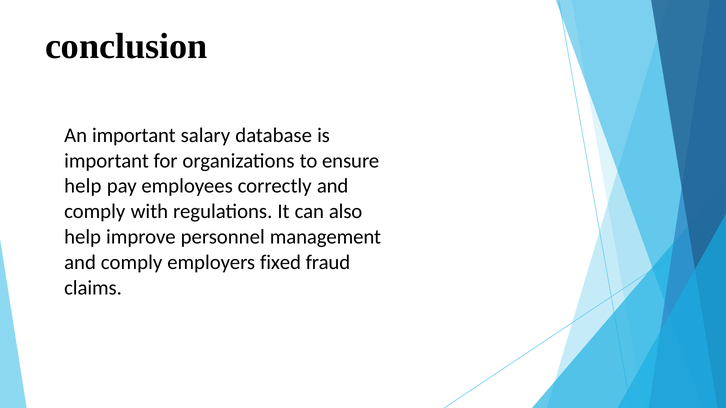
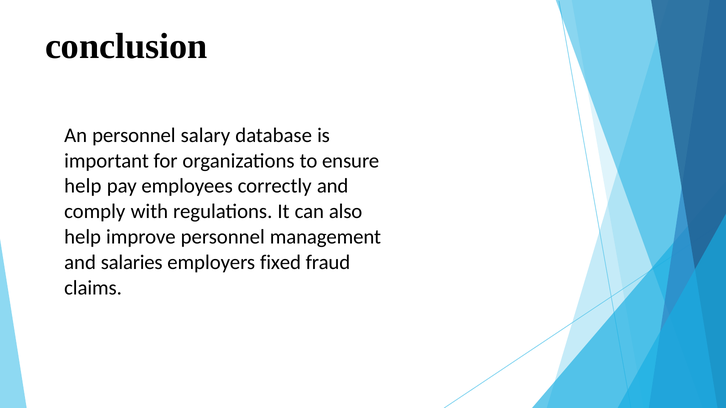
An important: important -> personnel
comply at (132, 263): comply -> salaries
